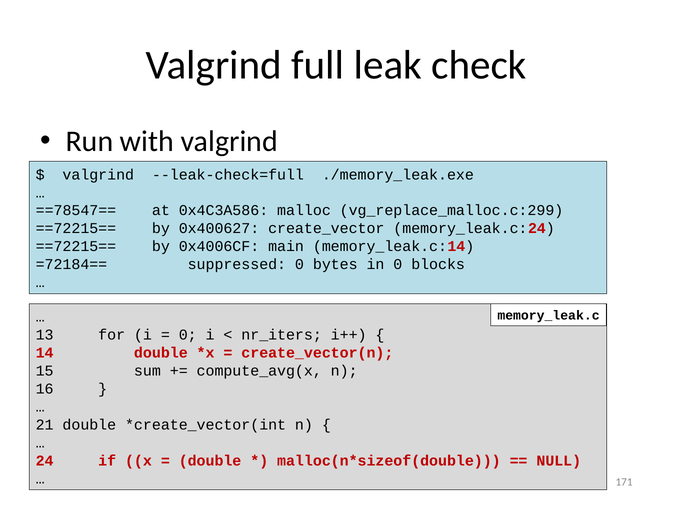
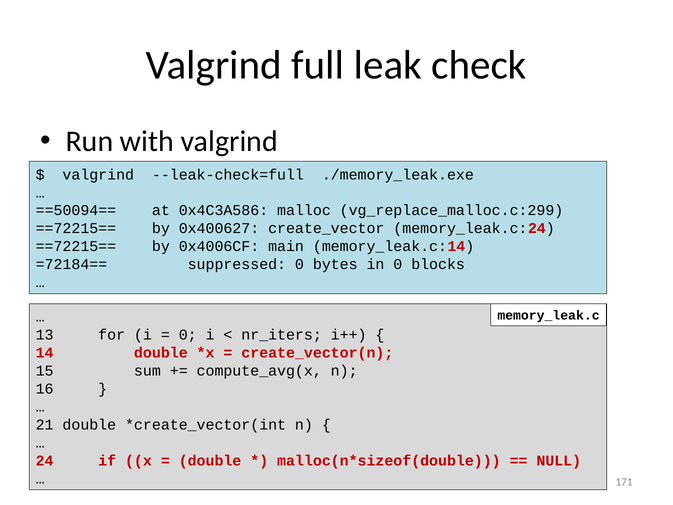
==78547==: ==78547== -> ==50094==
